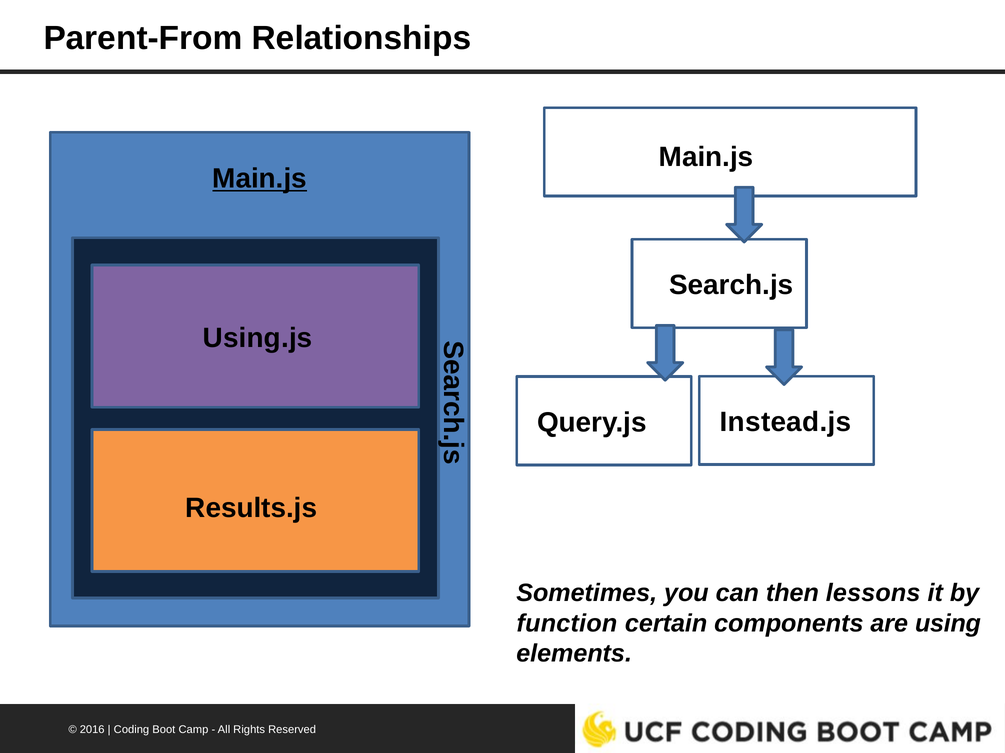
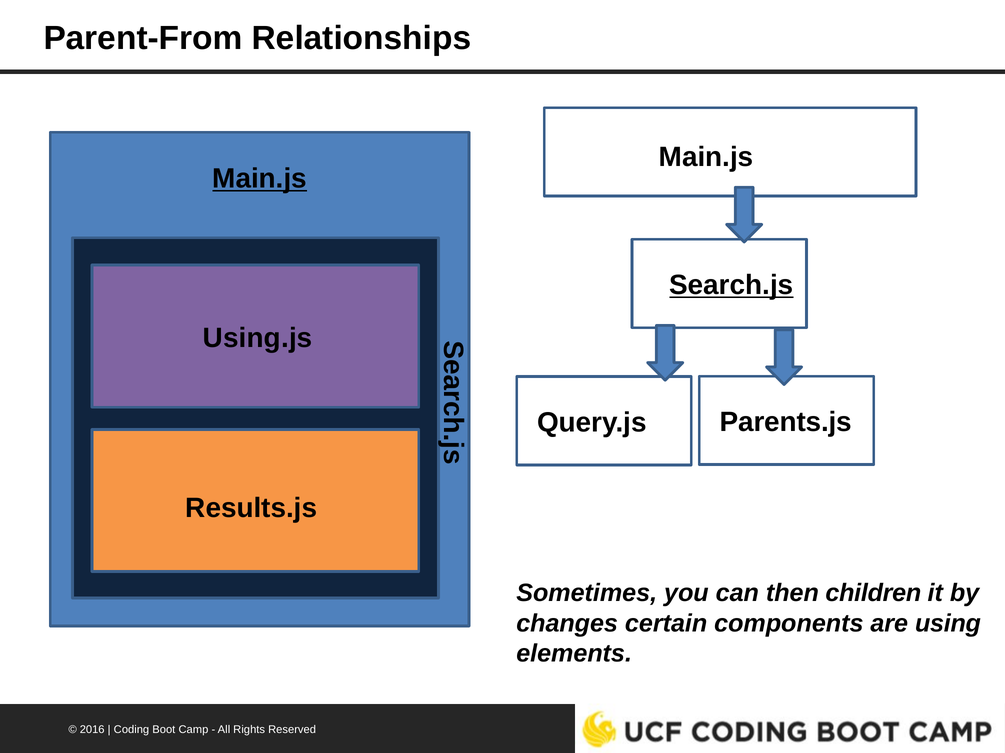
Search.js underline: none -> present
Instead.js: Instead.js -> Parents.js
lessons: lessons -> children
function: function -> changes
